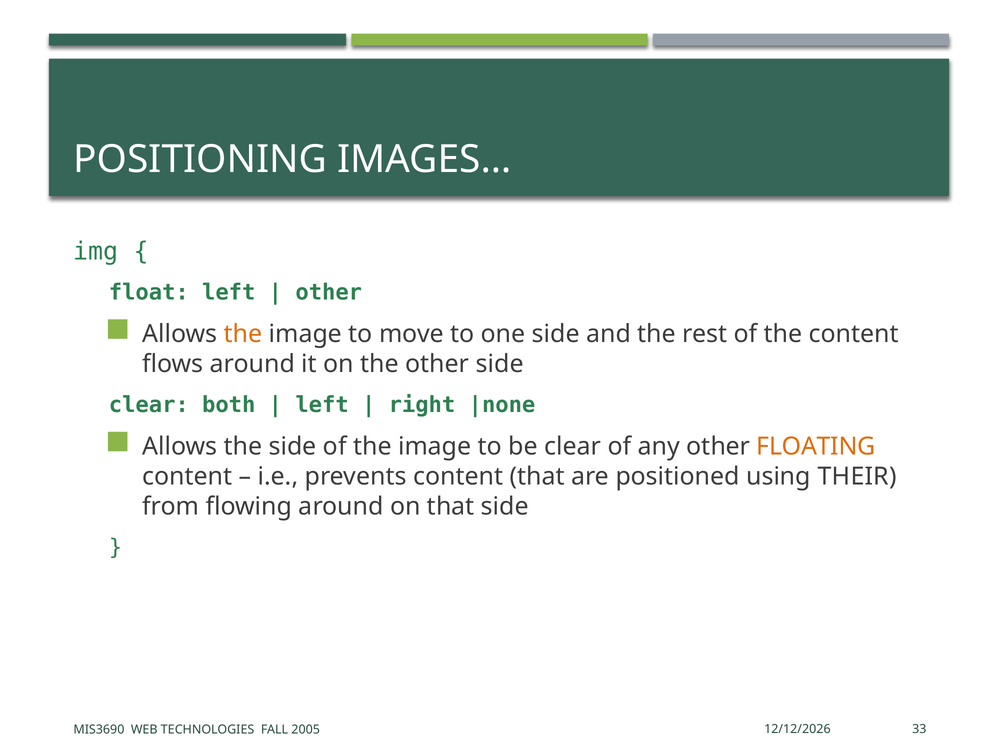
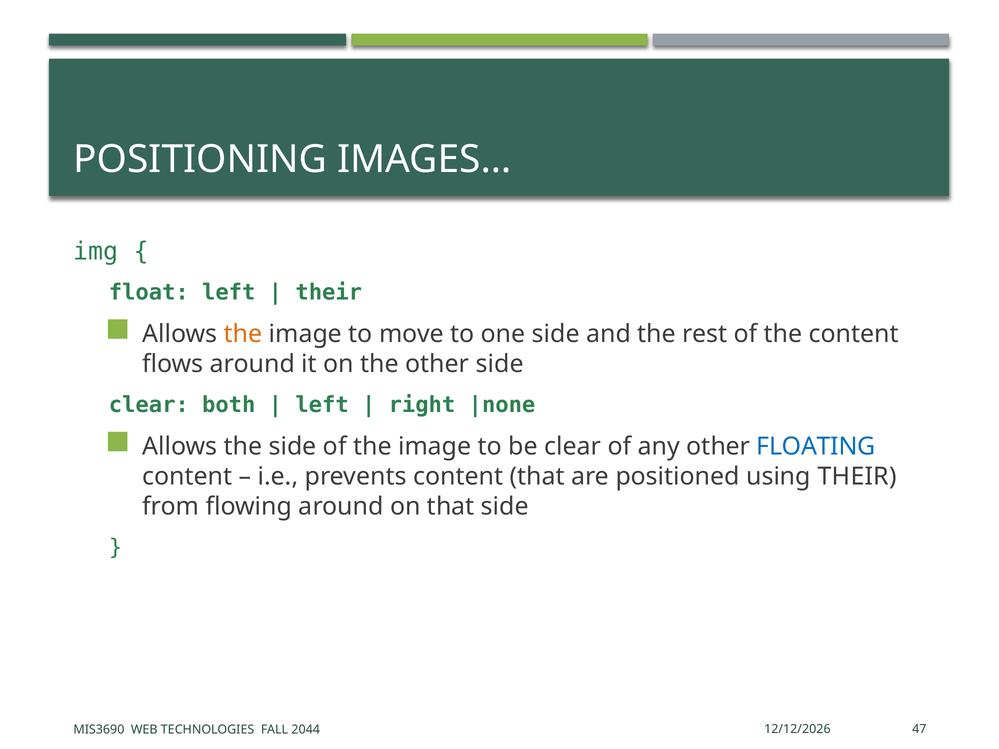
other at (329, 292): other -> their
FLOATING colour: orange -> blue
33: 33 -> 47
2005: 2005 -> 2044
